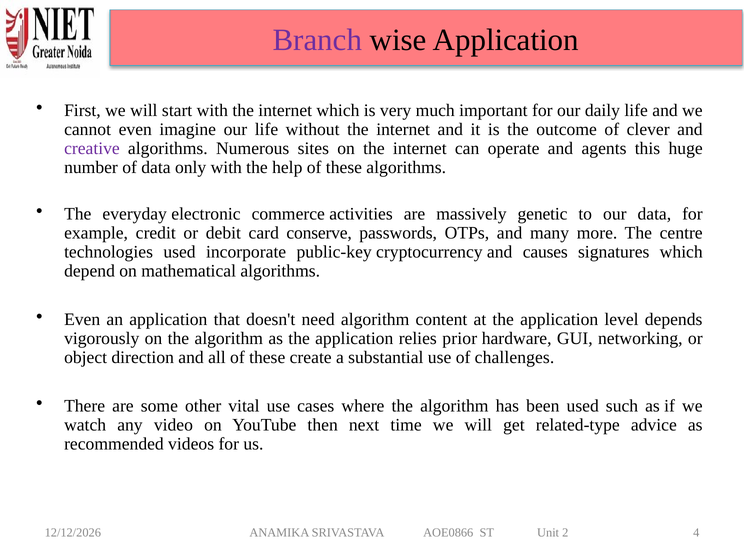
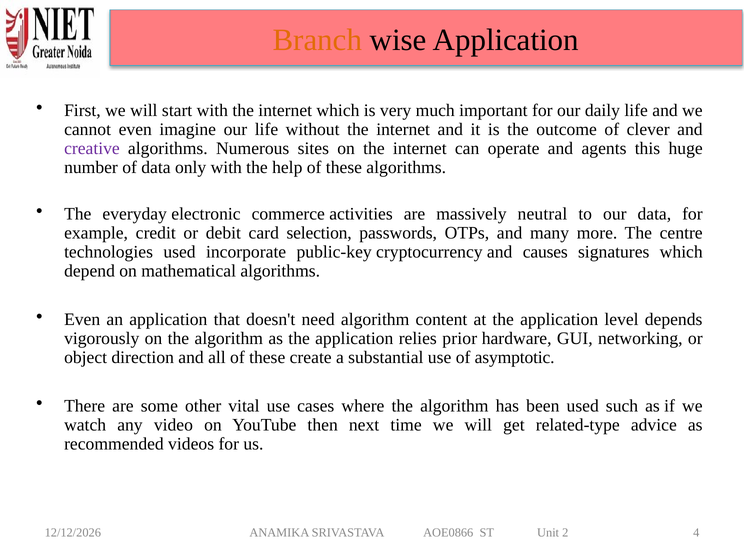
Branch colour: purple -> orange
genetic: genetic -> neutral
conserve: conserve -> selection
challenges: challenges -> asymptotic
